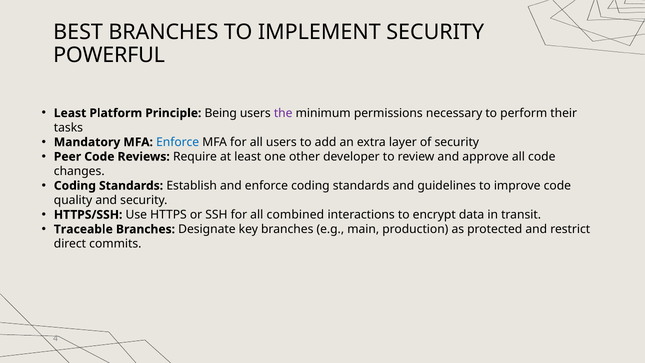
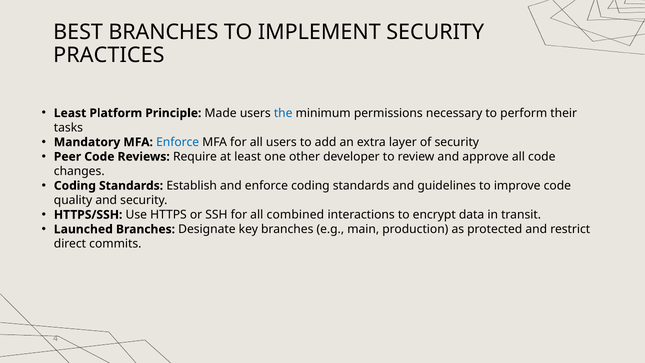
POWERFUL: POWERFUL -> PRACTICES
Being: Being -> Made
the colour: purple -> blue
Traceable: Traceable -> Launched
